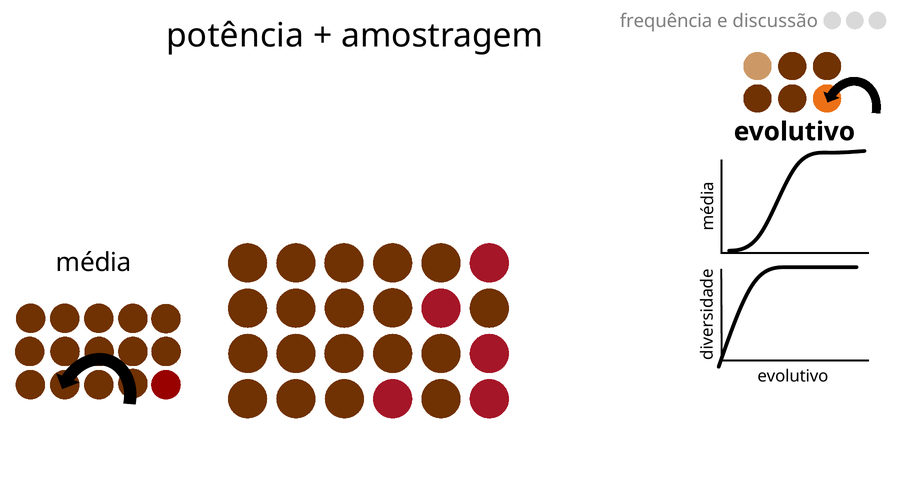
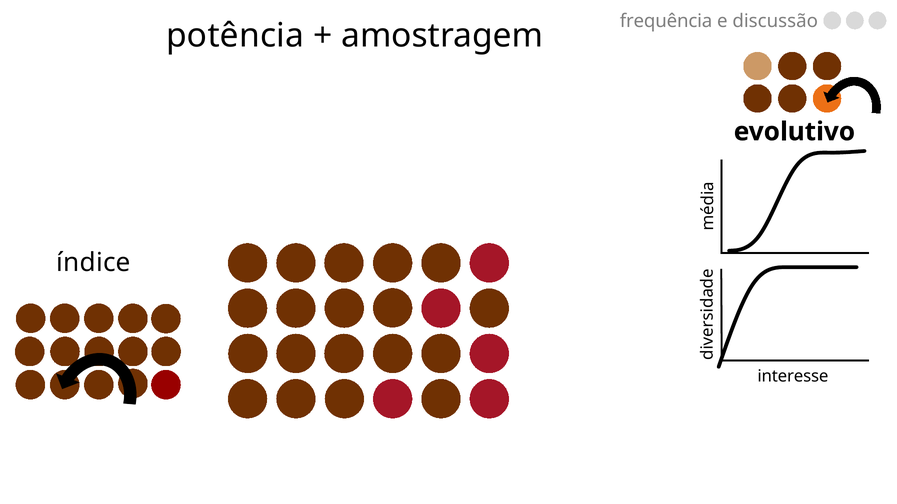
média: média -> índice
evolutivo at (793, 377): evolutivo -> interesse
